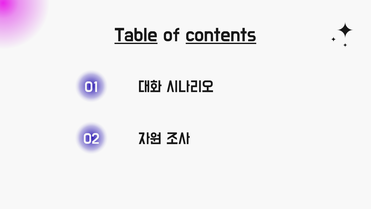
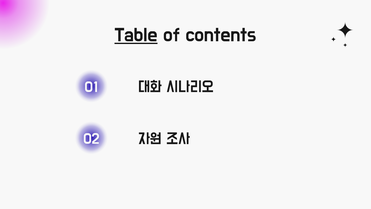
contents underline: present -> none
